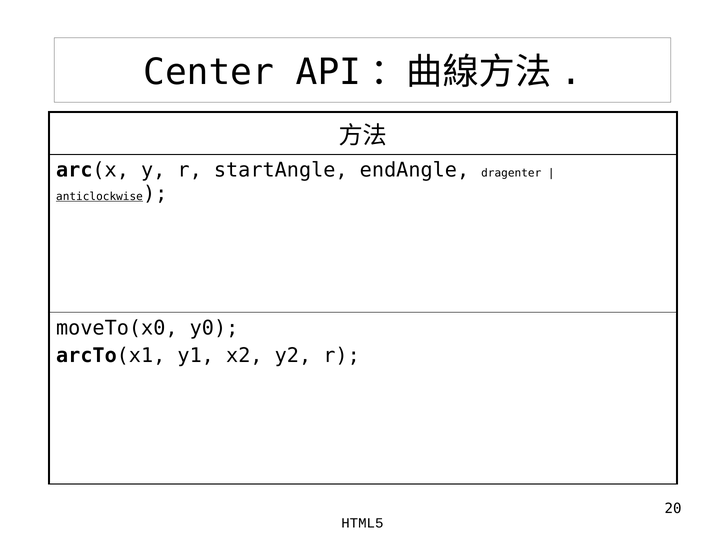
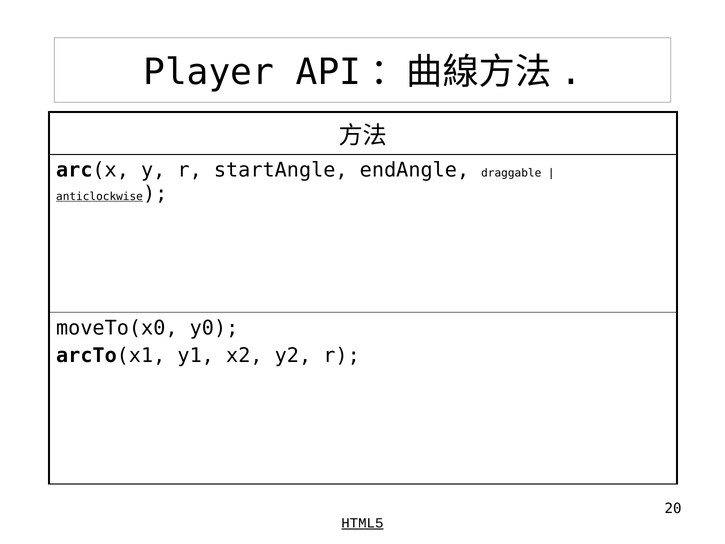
Center: Center -> Player
dragenter: dragenter -> draggable
HTML5 underline: none -> present
